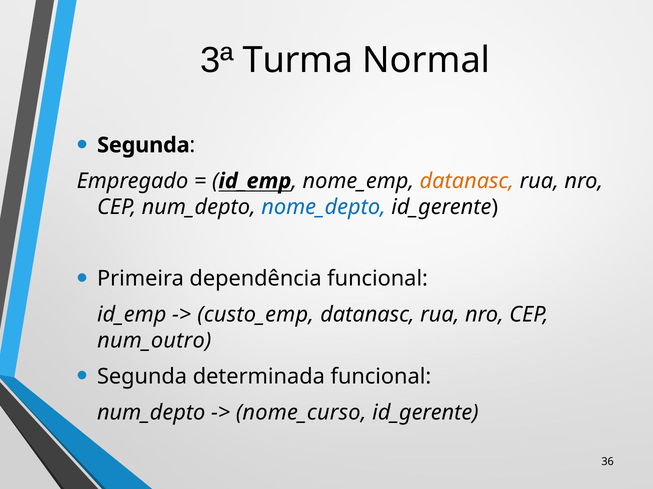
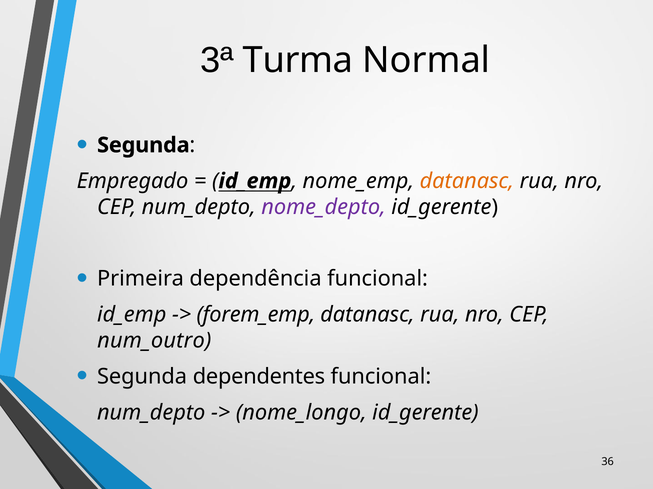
nome_depto colour: blue -> purple
custo_emp: custo_emp -> forem_emp
determinada: determinada -> dependentes
nome_curso: nome_curso -> nome_longo
